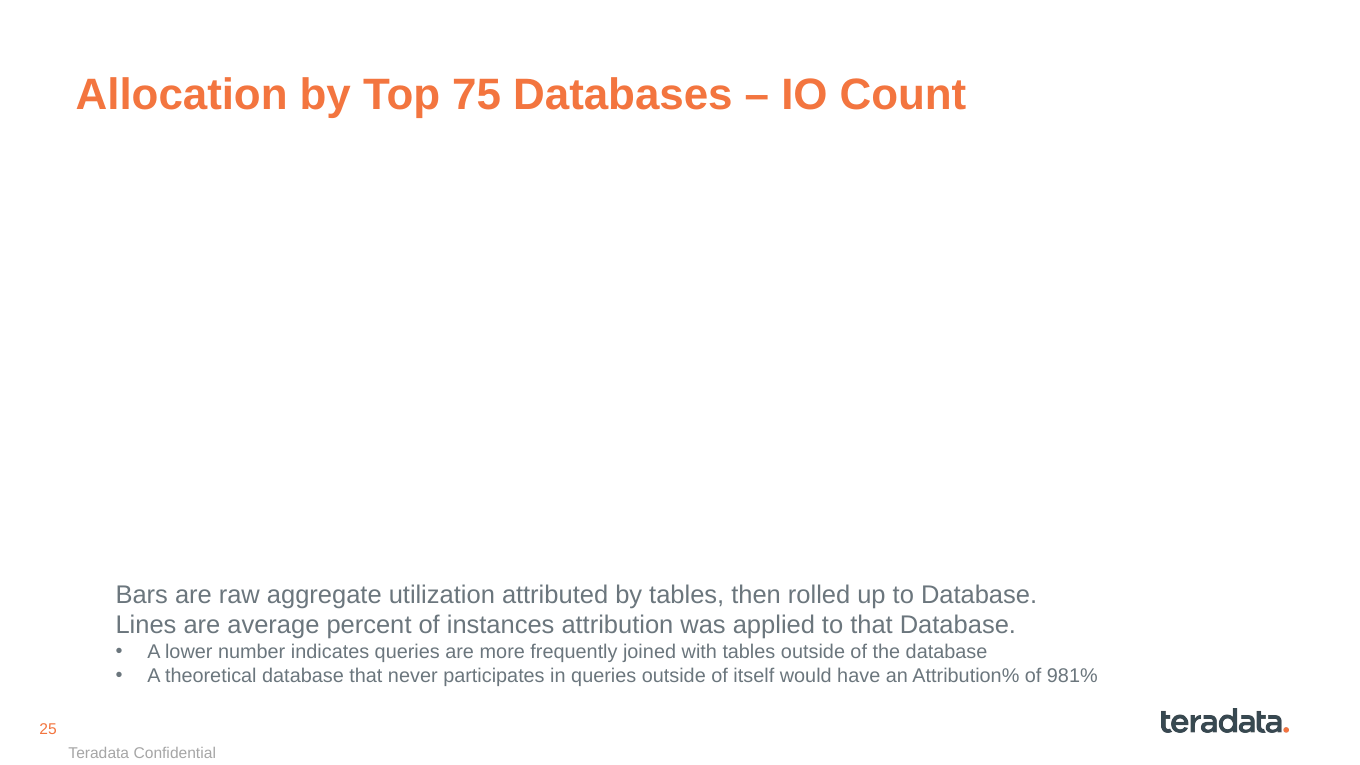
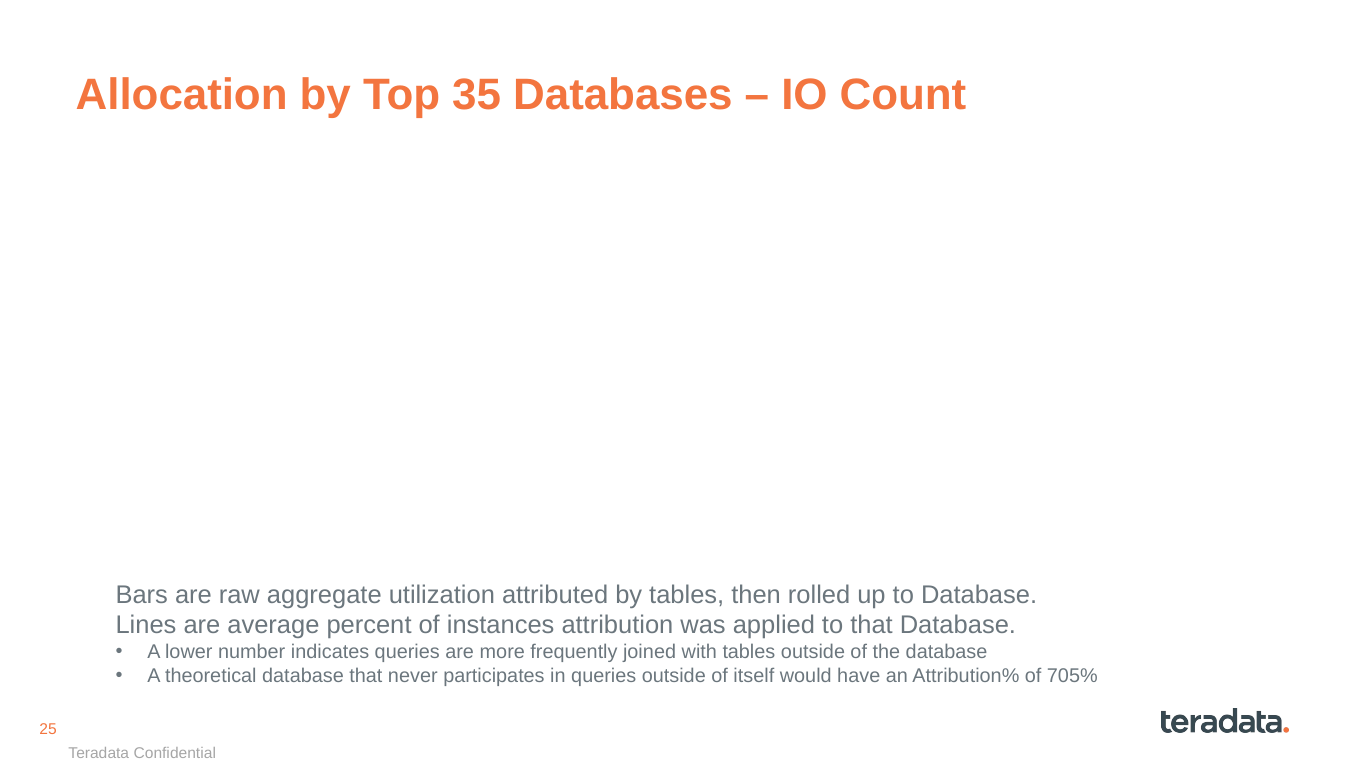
75: 75 -> 35
981%: 981% -> 705%
